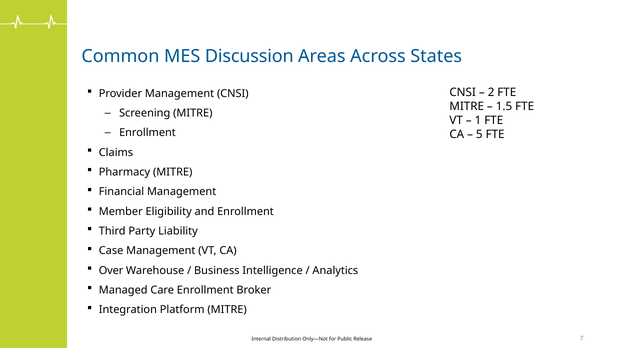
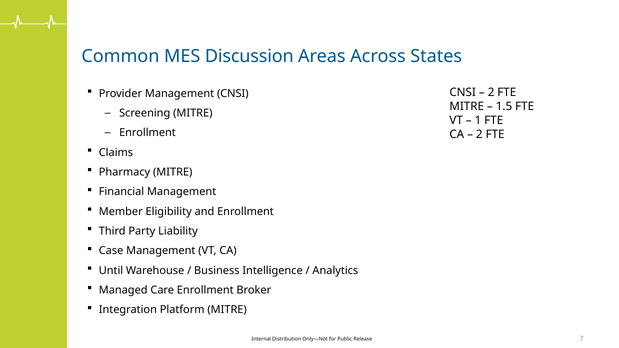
5 at (479, 134): 5 -> 2
Over: Over -> Until
